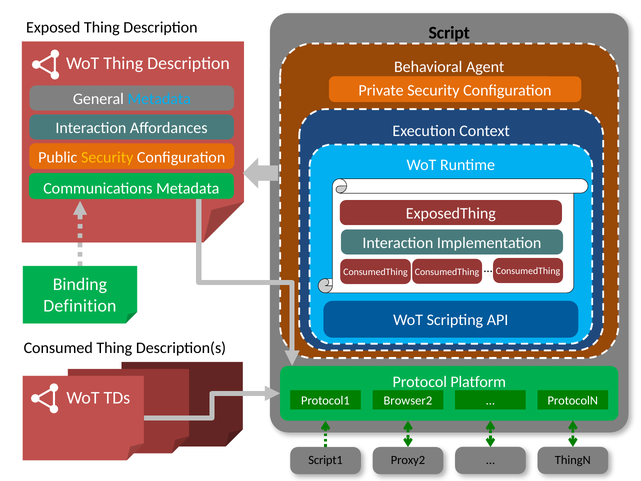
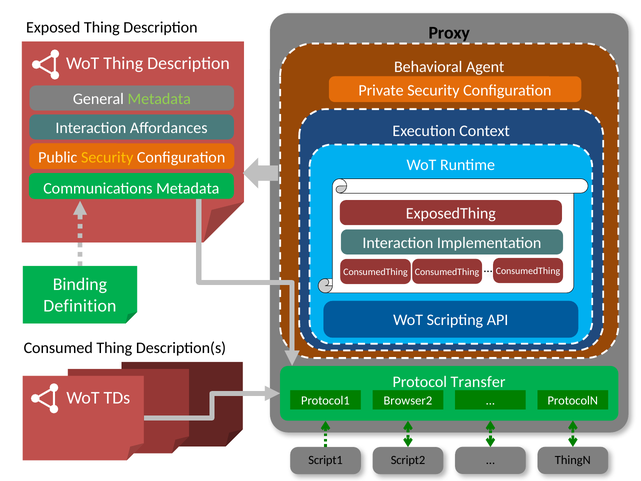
Script: Script -> Proxy
Metadata at (159, 99) colour: light blue -> light green
Platform: Platform -> Transfer
Proxy2: Proxy2 -> Script2
